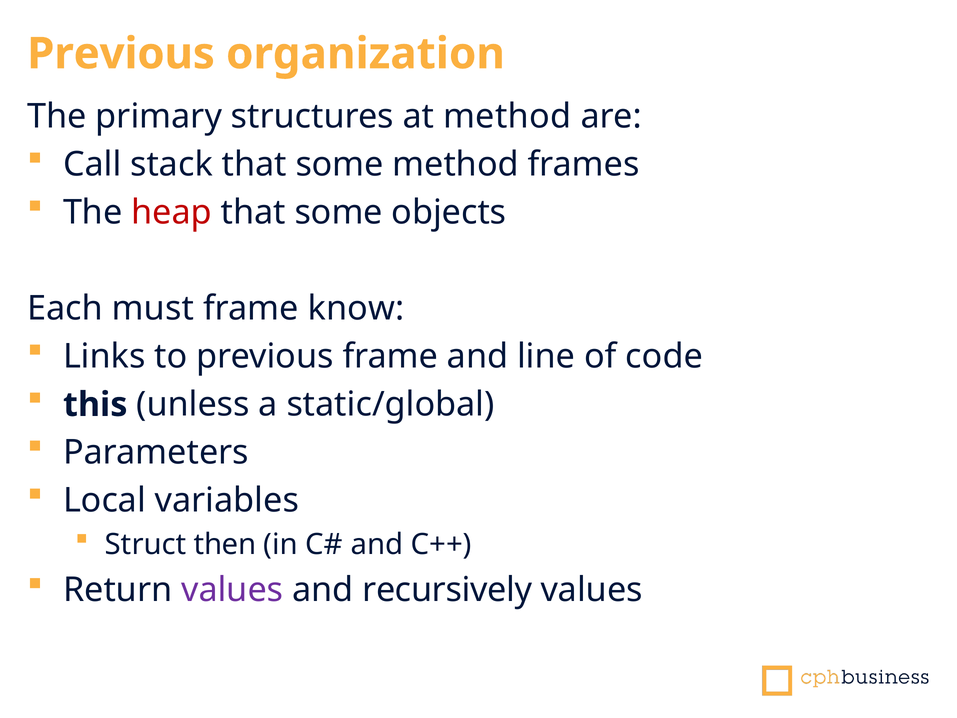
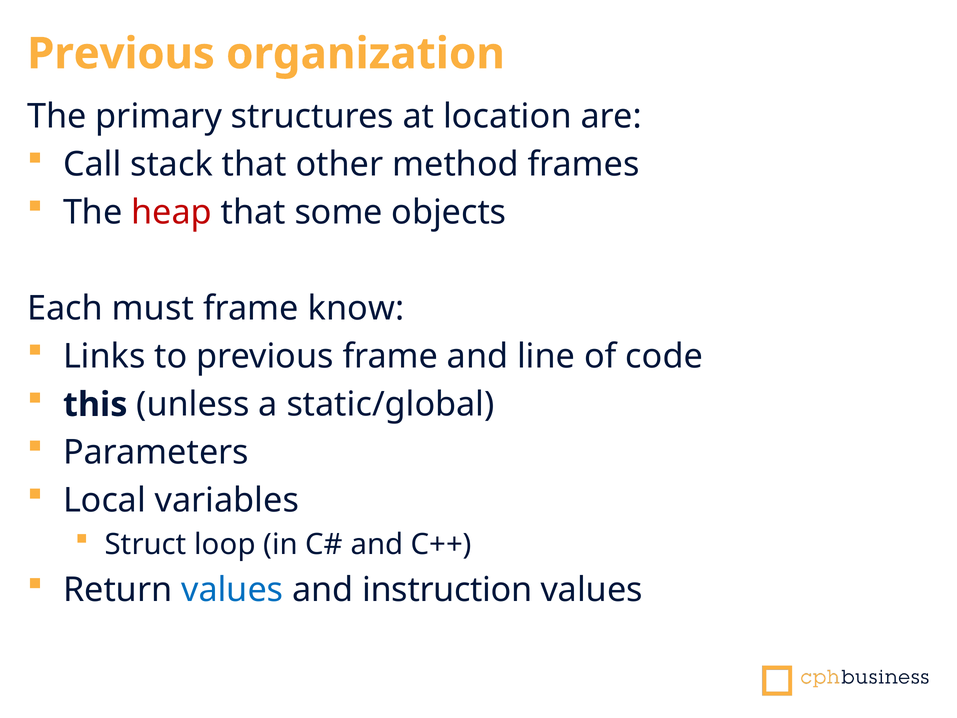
at method: method -> location
stack that some: some -> other
then: then -> loop
values at (232, 589) colour: purple -> blue
recursively: recursively -> instruction
